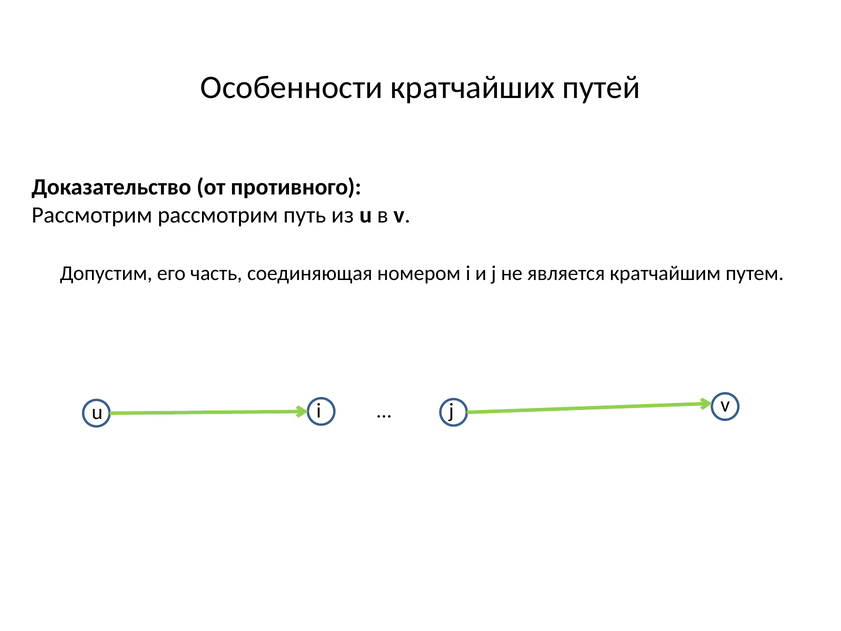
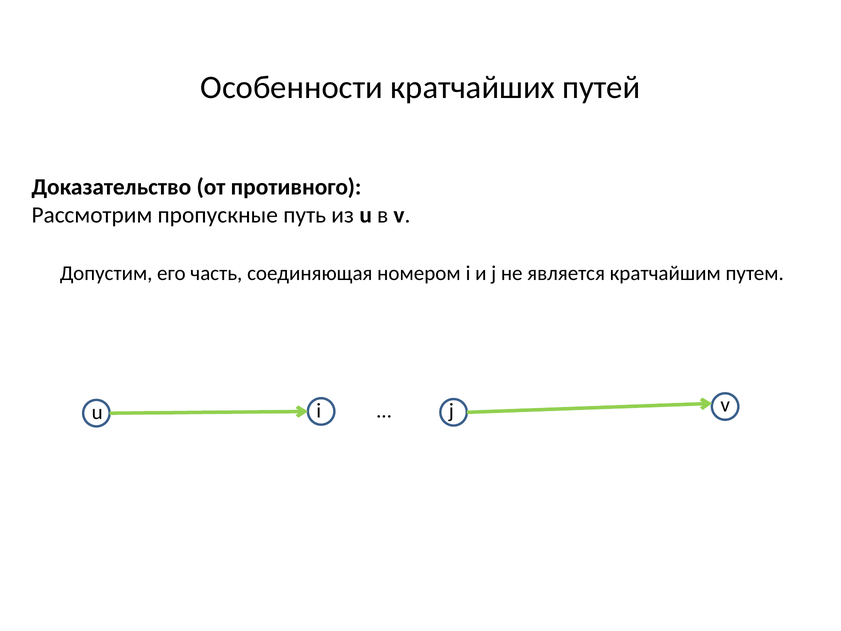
Рассмотрим рассмотрим: рассмотрим -> пропускные
